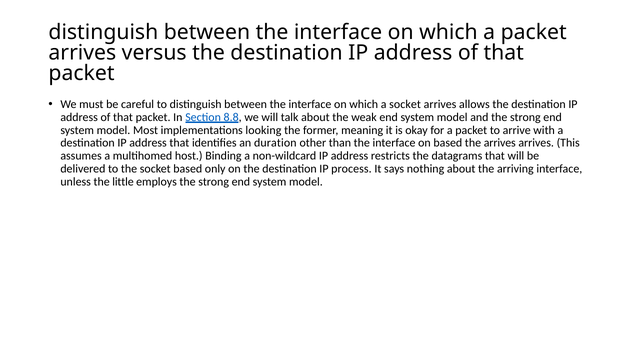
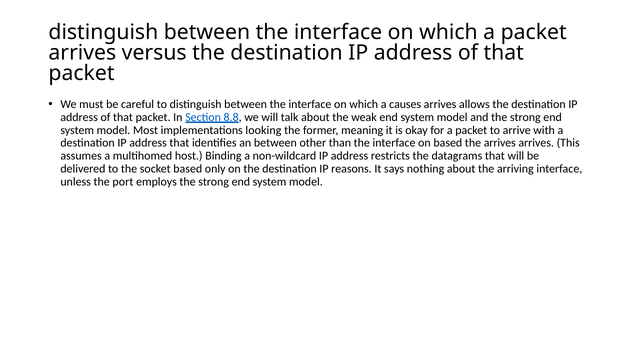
a socket: socket -> causes
an duration: duration -> between
process: process -> reasons
little: little -> port
